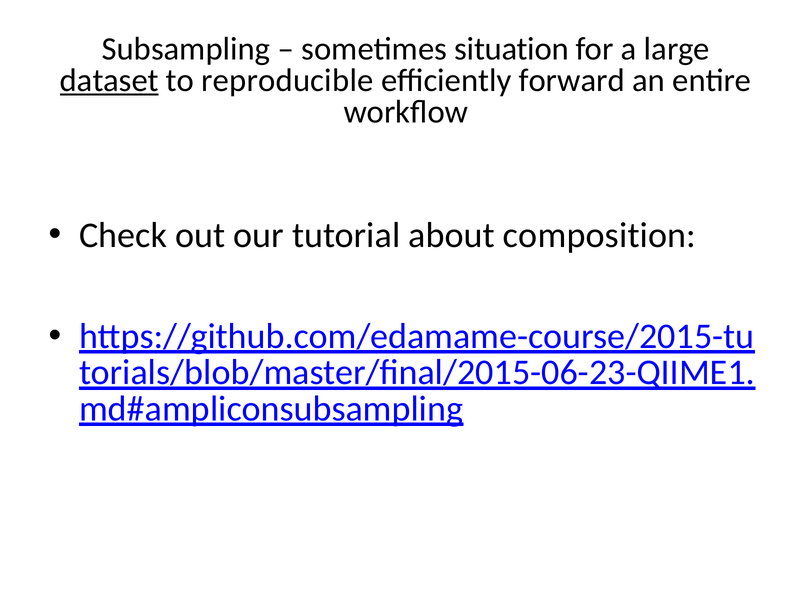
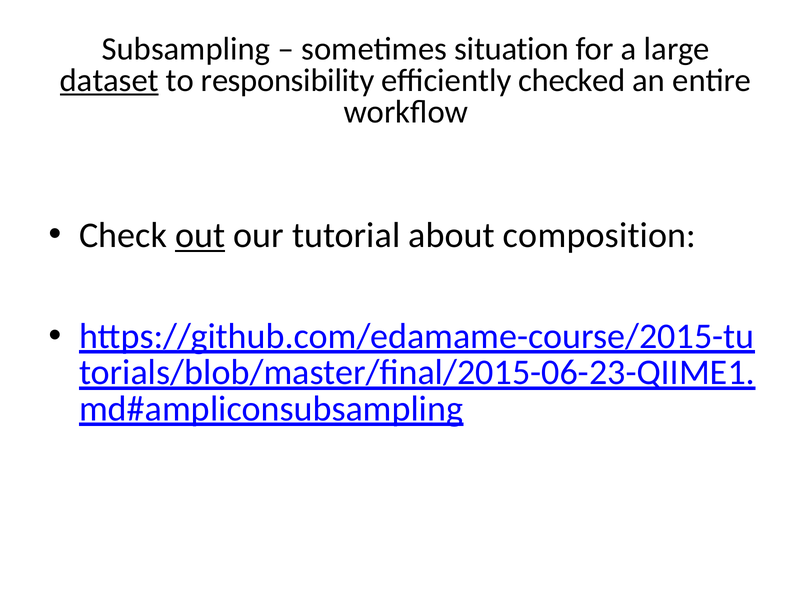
reproducible: reproducible -> responsibility
forward: forward -> checked
out underline: none -> present
